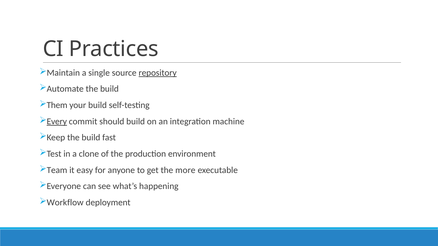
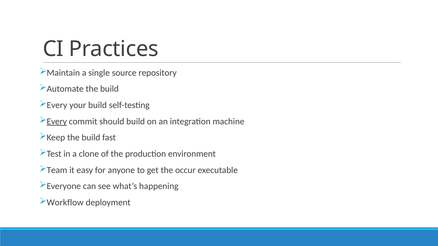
repository underline: present -> none
Them at (57, 105): Them -> Every
more: more -> occur
